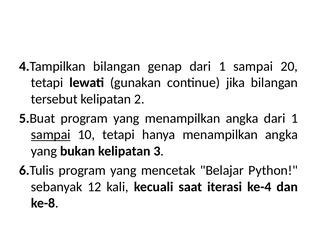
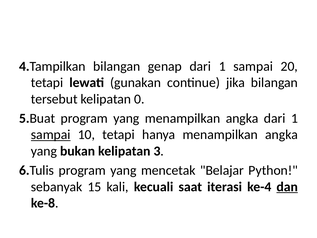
2: 2 -> 0
12: 12 -> 15
dan underline: none -> present
